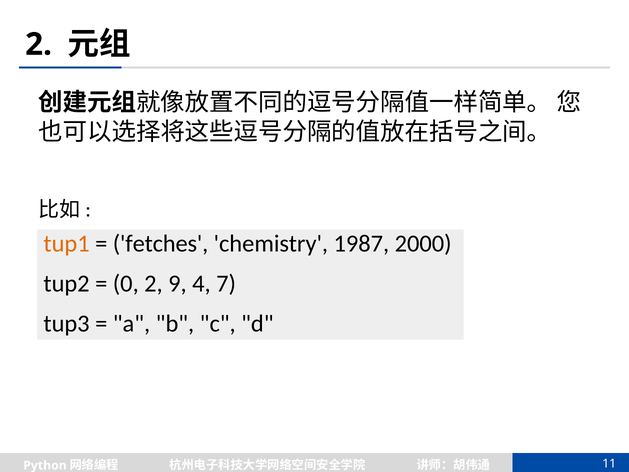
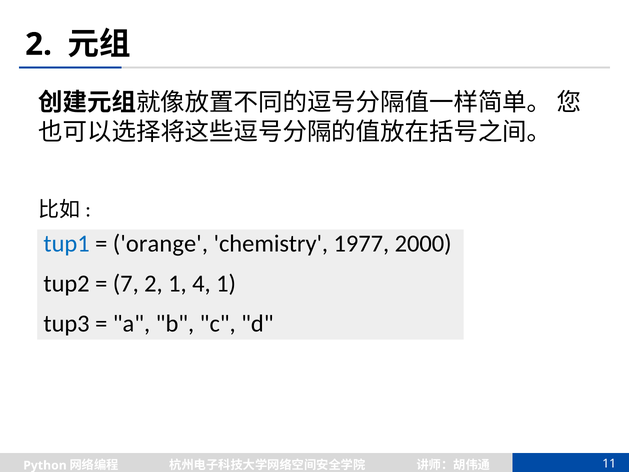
tup1 colour: orange -> blue
fetches: fetches -> orange
1987: 1987 -> 1977
0: 0 -> 7
2 9: 9 -> 1
4 7: 7 -> 1
